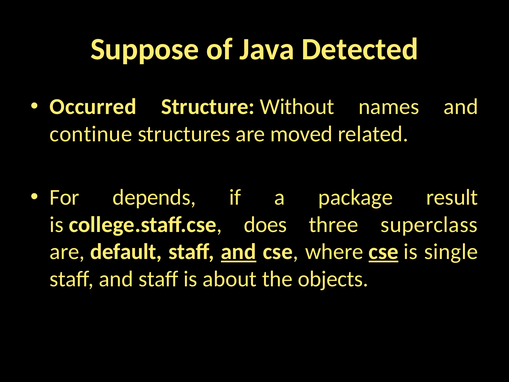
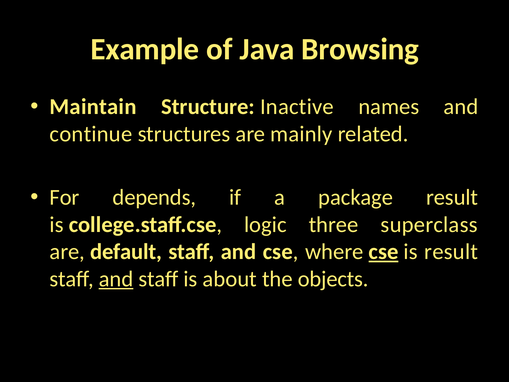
Suppose: Suppose -> Example
Detected: Detected -> Browsing
Occurred: Occurred -> Maintain
Without: Without -> Inactive
moved: moved -> mainly
does: does -> logic
and at (239, 252) underline: present -> none
is single: single -> result
and at (116, 279) underline: none -> present
